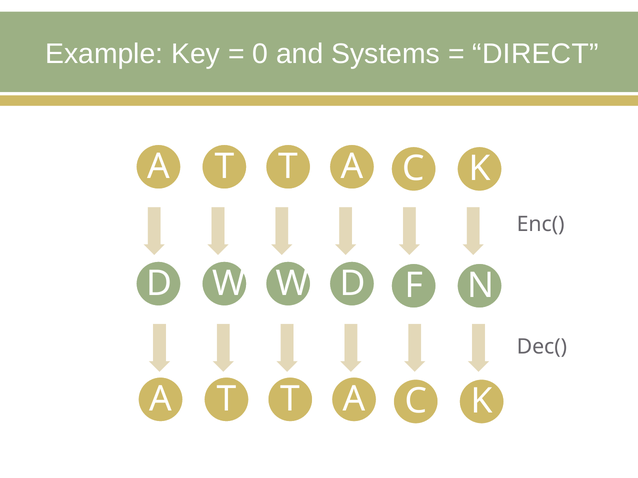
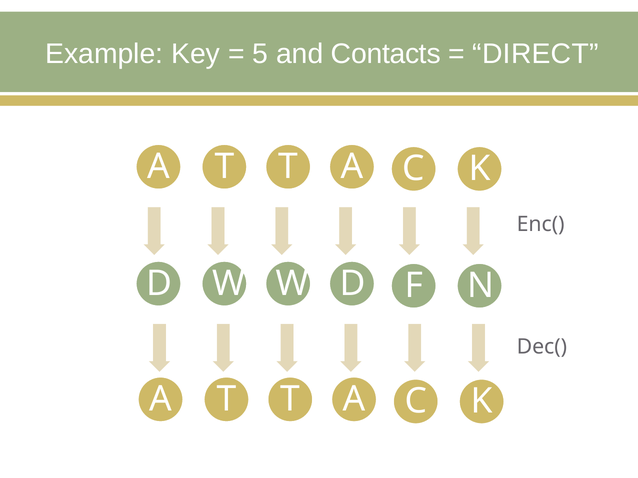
0: 0 -> 5
Systems: Systems -> Contacts
